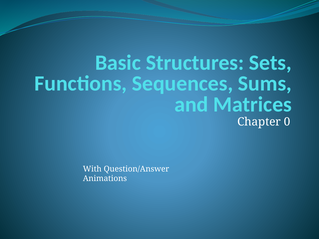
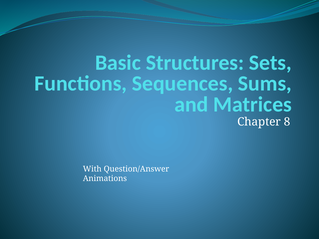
0: 0 -> 8
